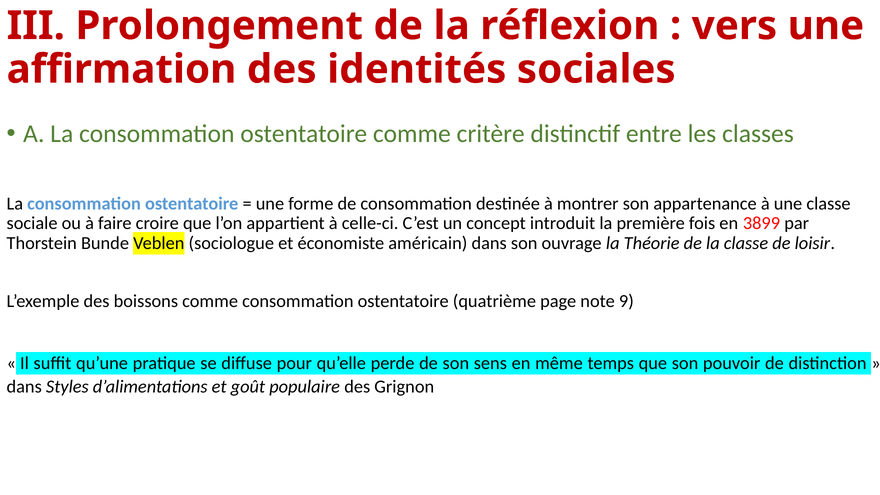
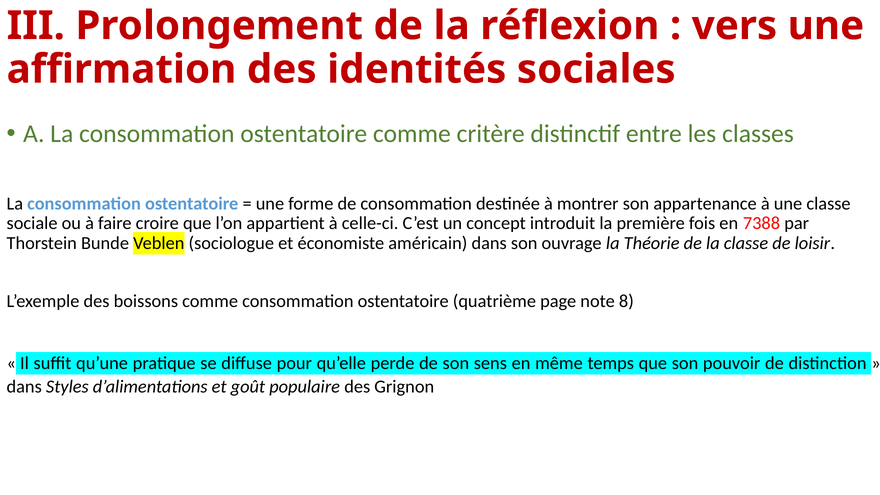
3899: 3899 -> 7388
9: 9 -> 8
